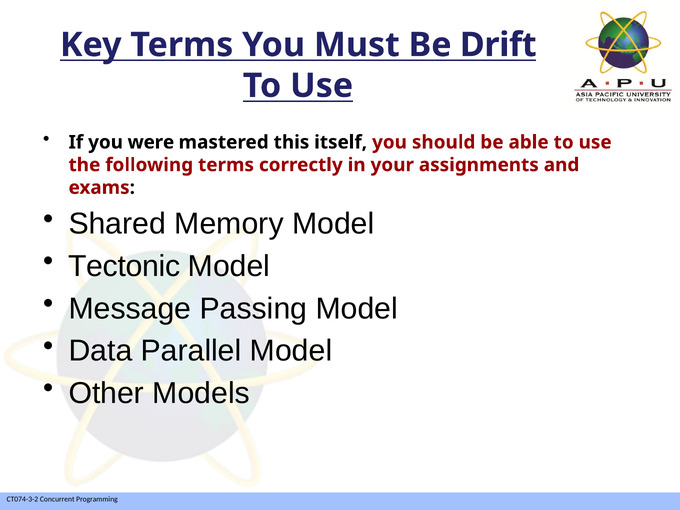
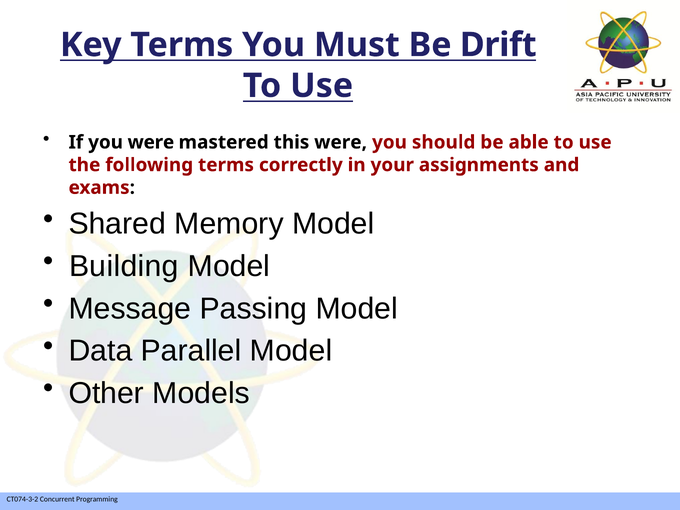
this itself: itself -> were
Tectonic: Tectonic -> Building
